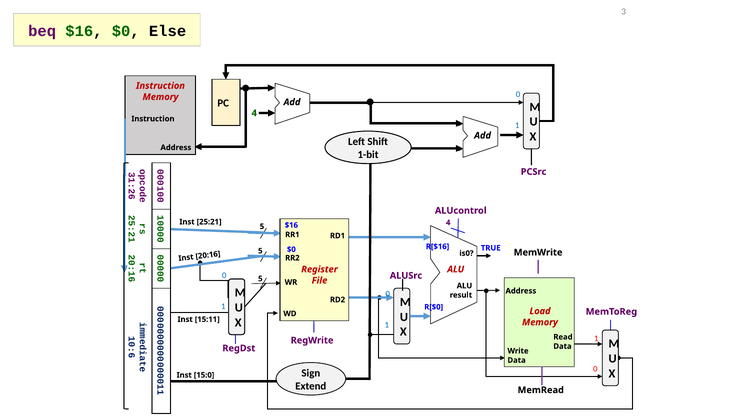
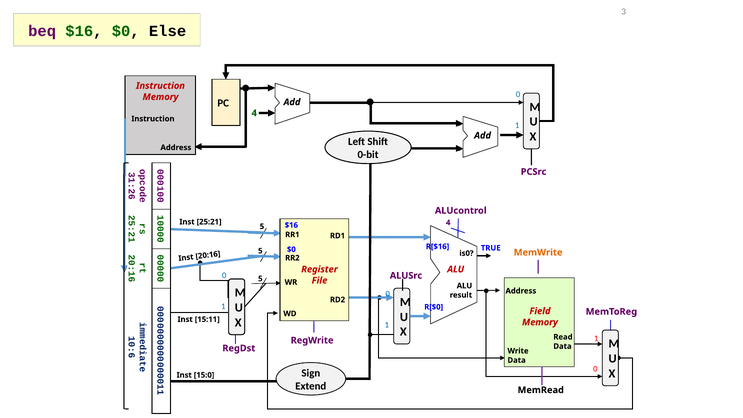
1-bit: 1-bit -> 0-bit
MemWrite colour: black -> orange
Load: Load -> Field
